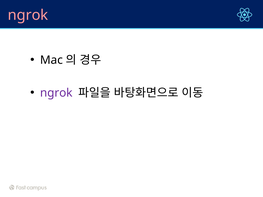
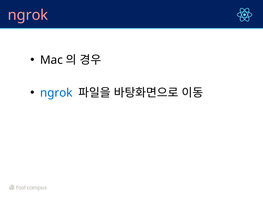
ngrok at (56, 93) colour: purple -> blue
